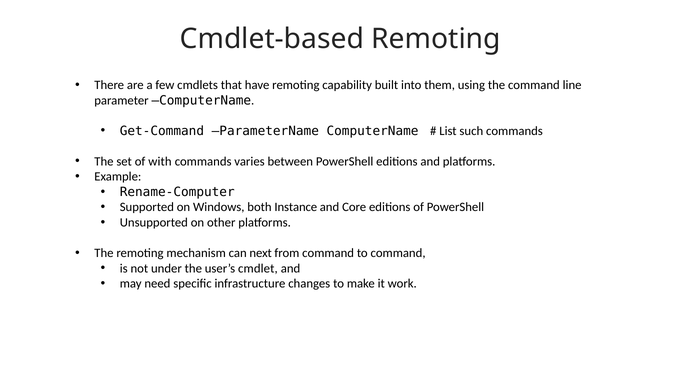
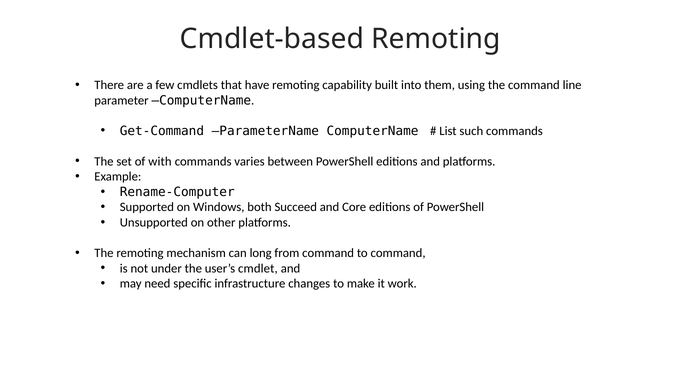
Instance: Instance -> Succeed
next: next -> long
